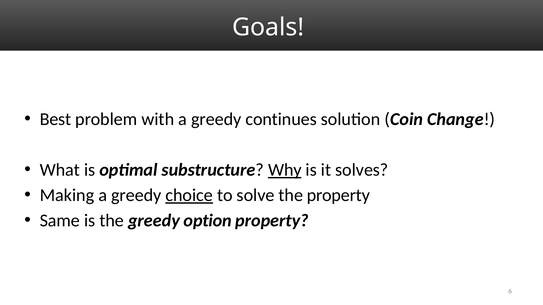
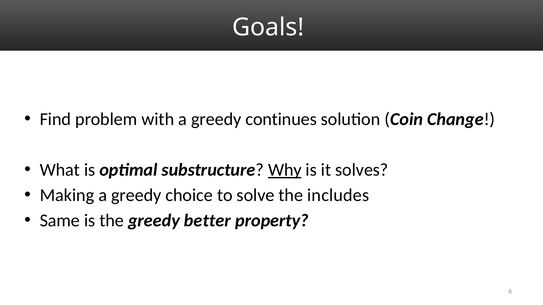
Best: Best -> Find
choice underline: present -> none
the property: property -> includes
option: option -> better
